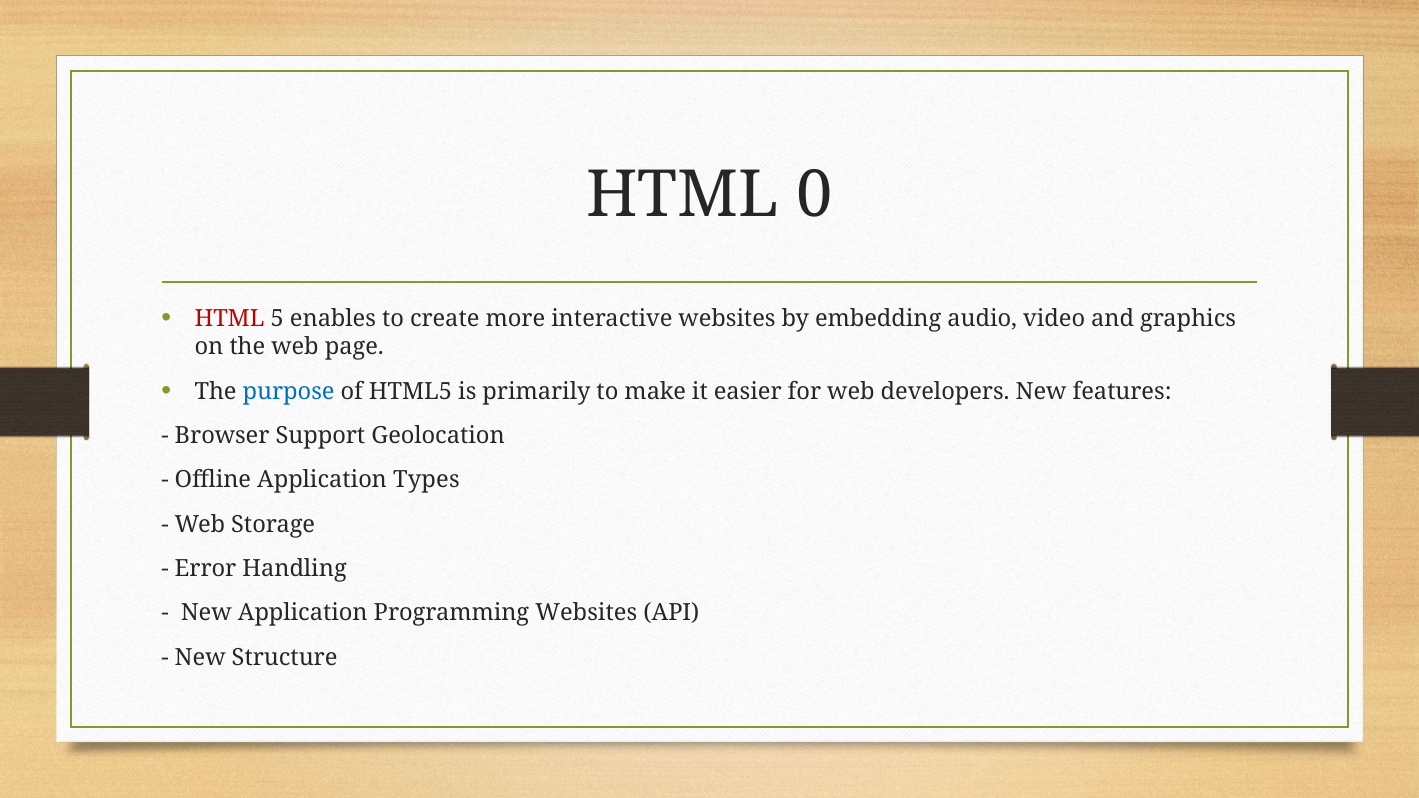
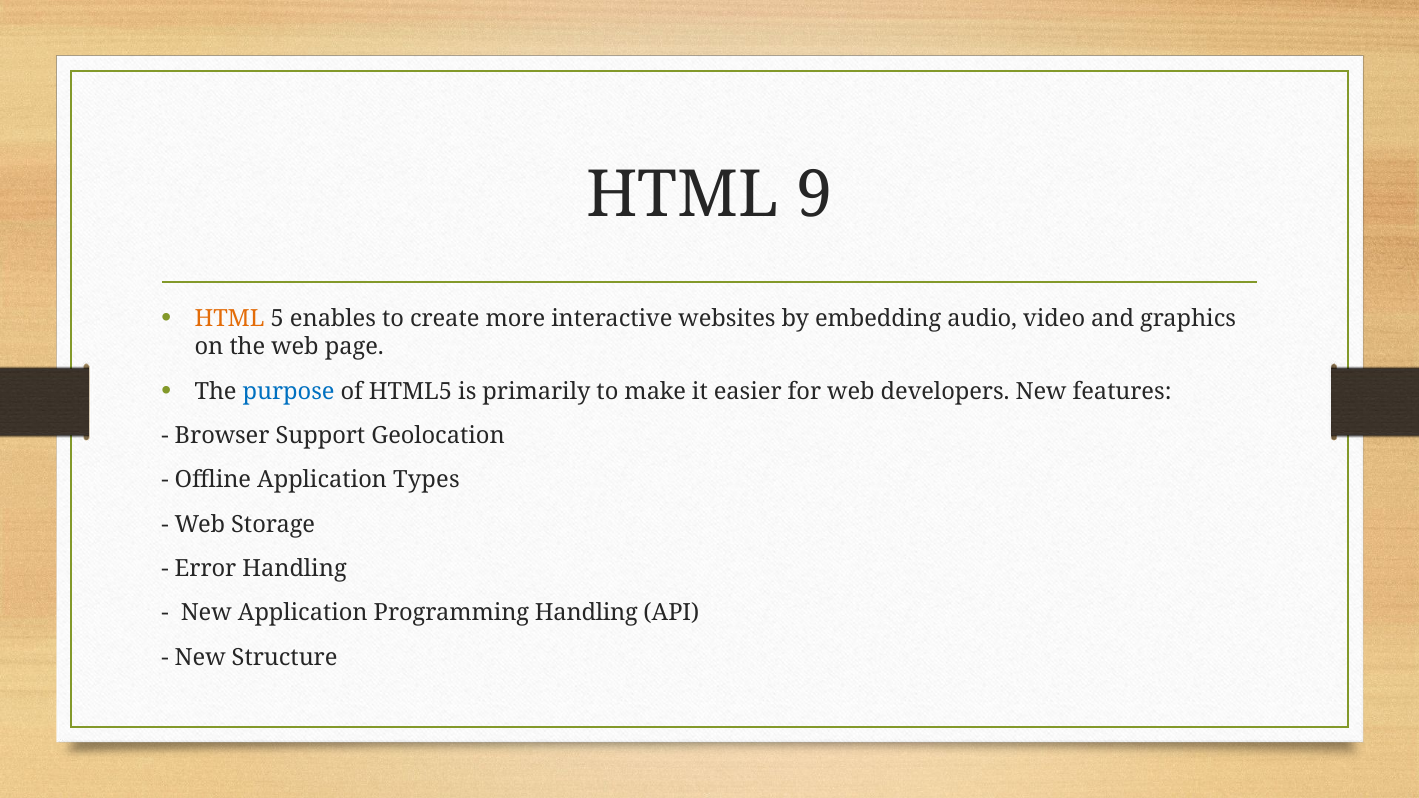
0: 0 -> 9
HTML at (230, 319) colour: red -> orange
Programming Websites: Websites -> Handling
